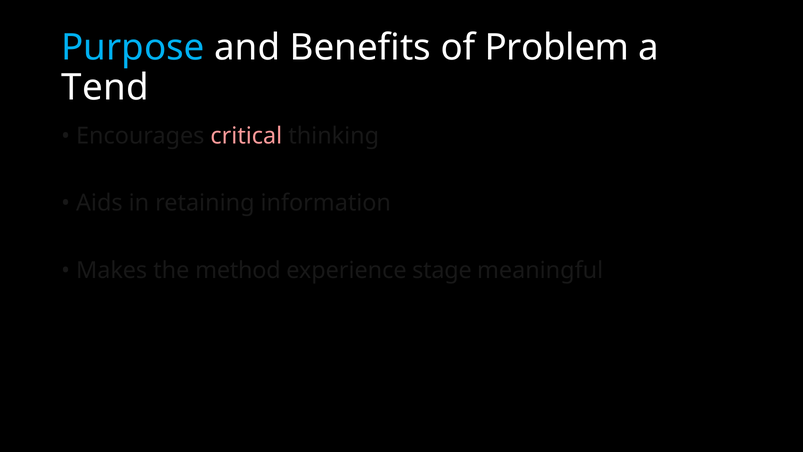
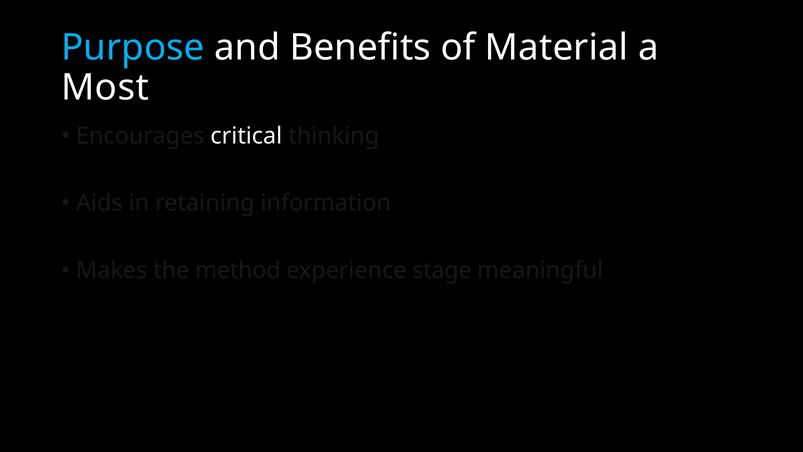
Problem: Problem -> Material
Tend: Tend -> Most
critical colour: pink -> white
